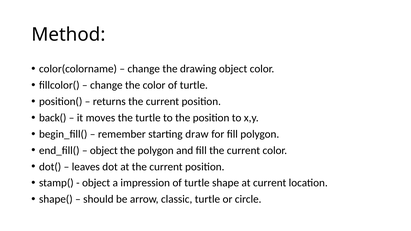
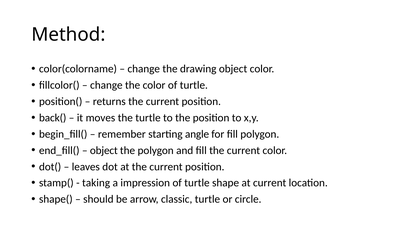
draw: draw -> angle
object at (96, 183): object -> taking
